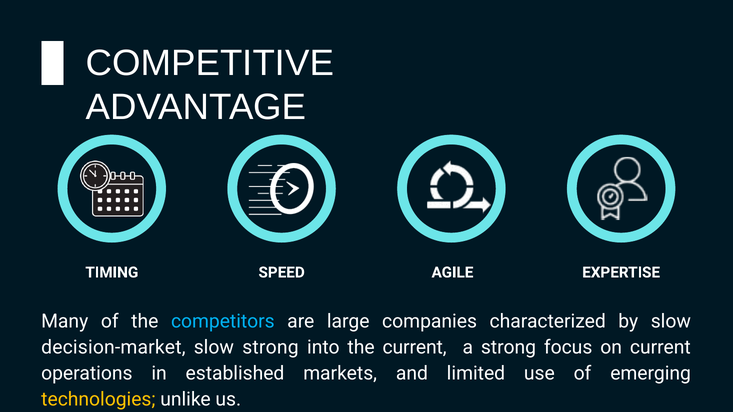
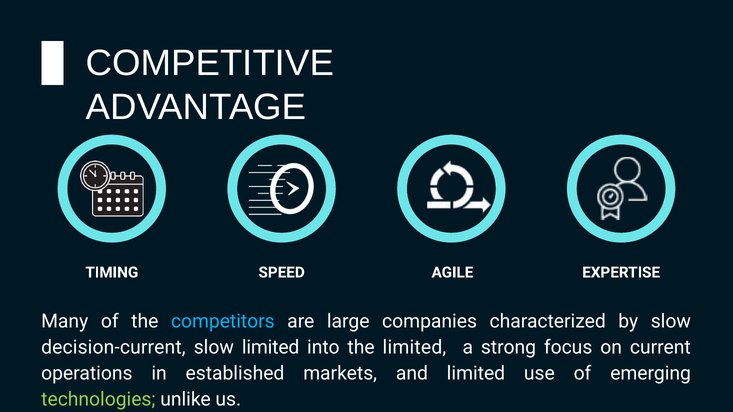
decision-market: decision-market -> decision-current
slow strong: strong -> limited
the current: current -> limited
technologies colour: yellow -> light green
